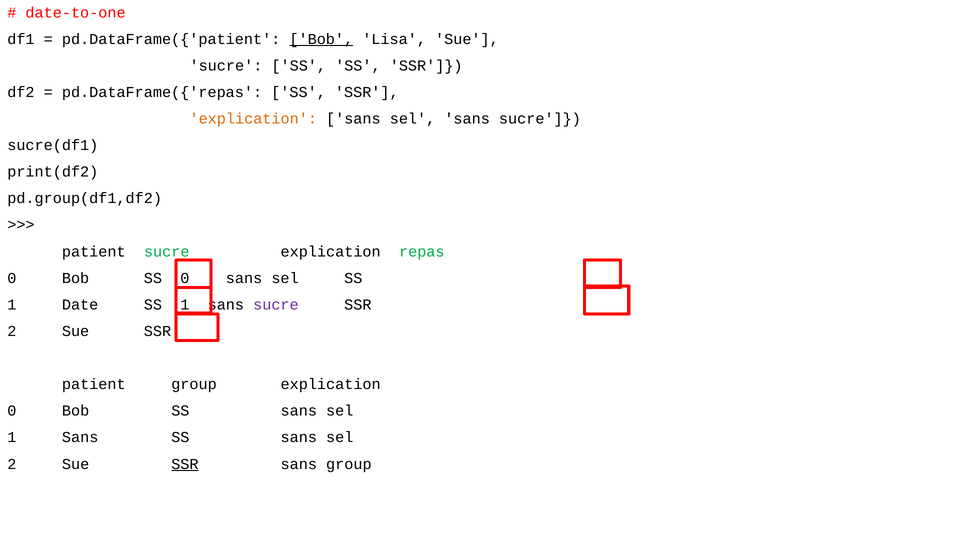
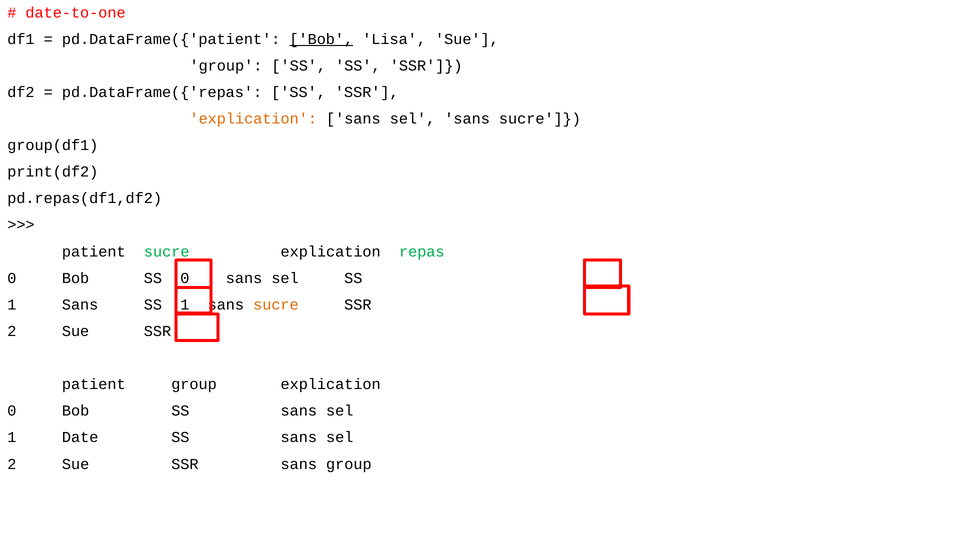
sucre at (226, 66): sucre -> group
sucre(df1: sucre(df1 -> group(df1
pd.group(df1,df2: pd.group(df1,df2 -> pd.repas(df1,df2
Date at (80, 305): Date -> Sans
sucre at (276, 305) colour: purple -> orange
Sans at (80, 437): Sans -> Date
SSR at (185, 464) underline: present -> none
